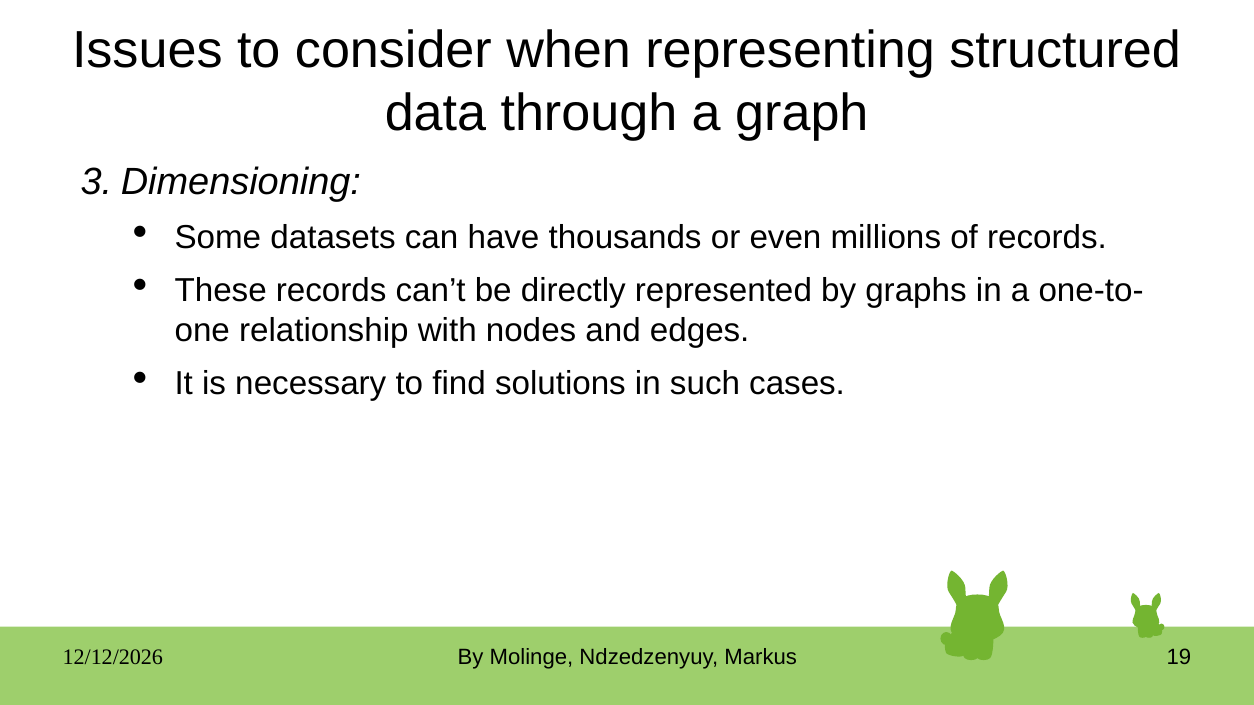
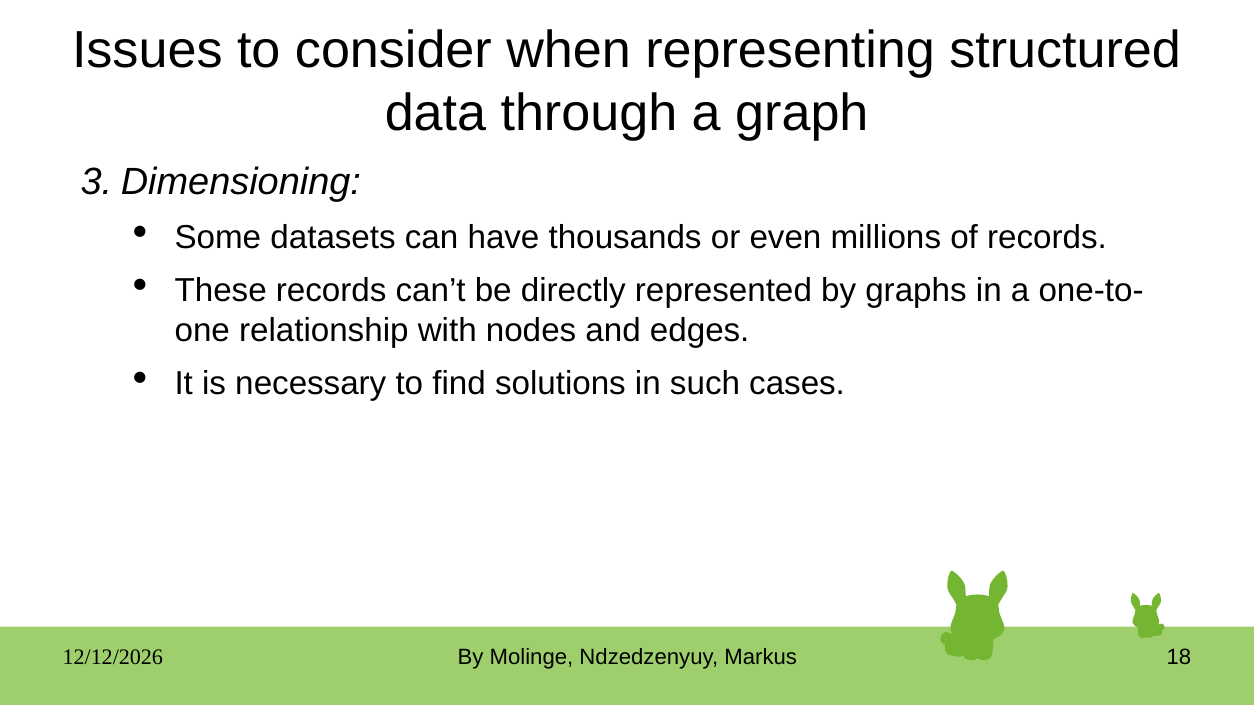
19: 19 -> 18
